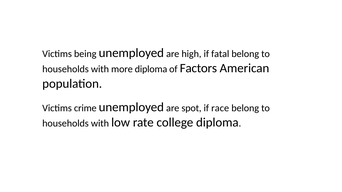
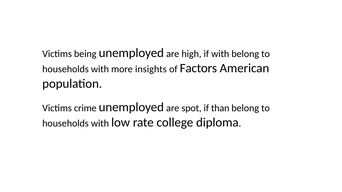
if fatal: fatal -> with
more diploma: diploma -> insights
race: race -> than
